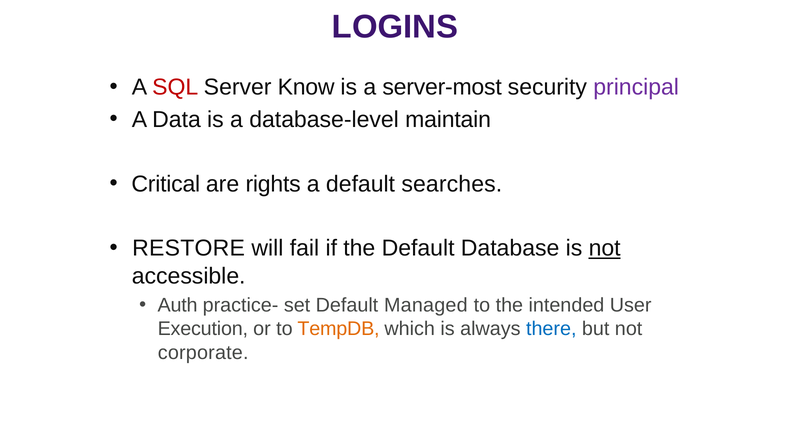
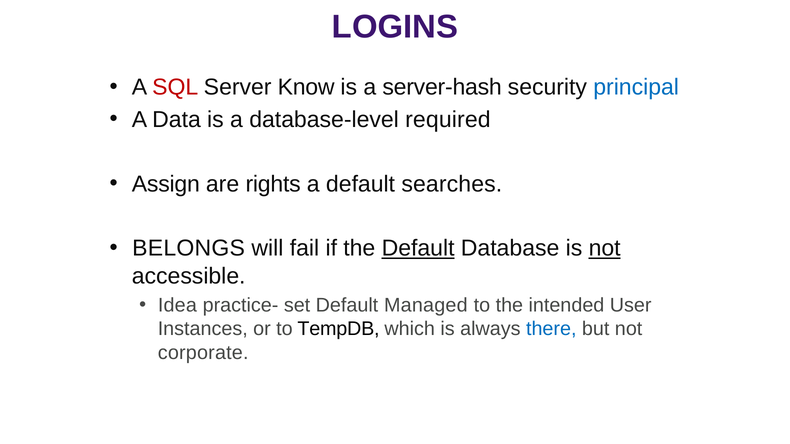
server-most: server-most -> server-hash
principal colour: purple -> blue
maintain: maintain -> required
Critical: Critical -> Assign
RESTORE: RESTORE -> BELONGS
Default at (418, 249) underline: none -> present
Auth: Auth -> Idea
Execution: Execution -> Instances
TempDB colour: orange -> black
